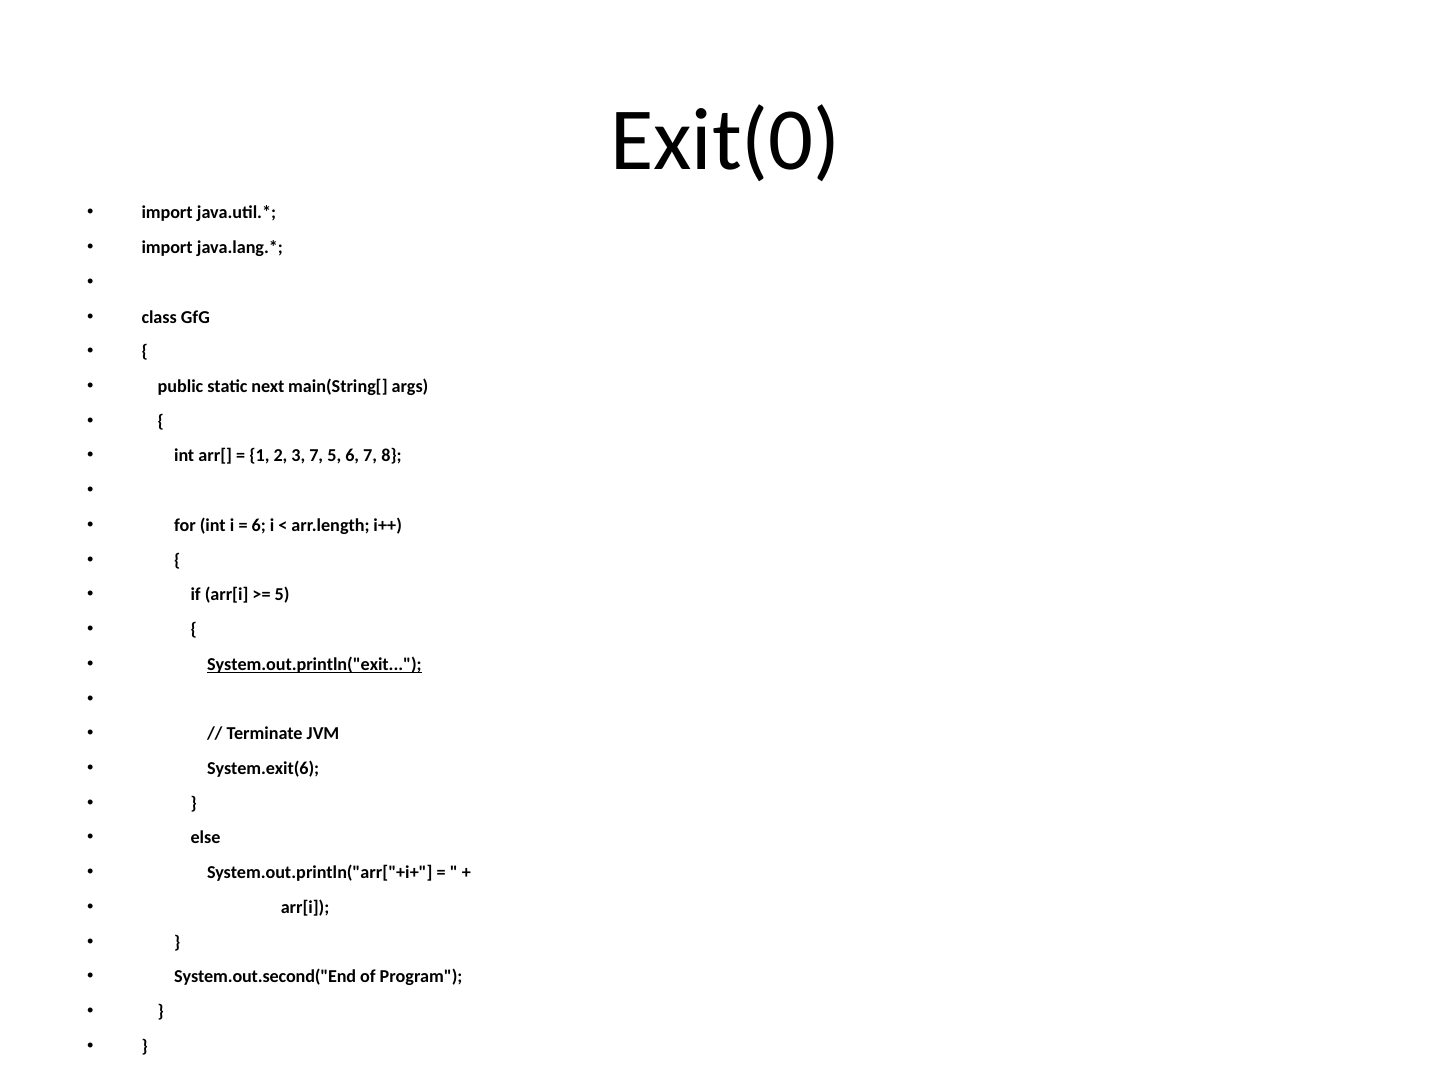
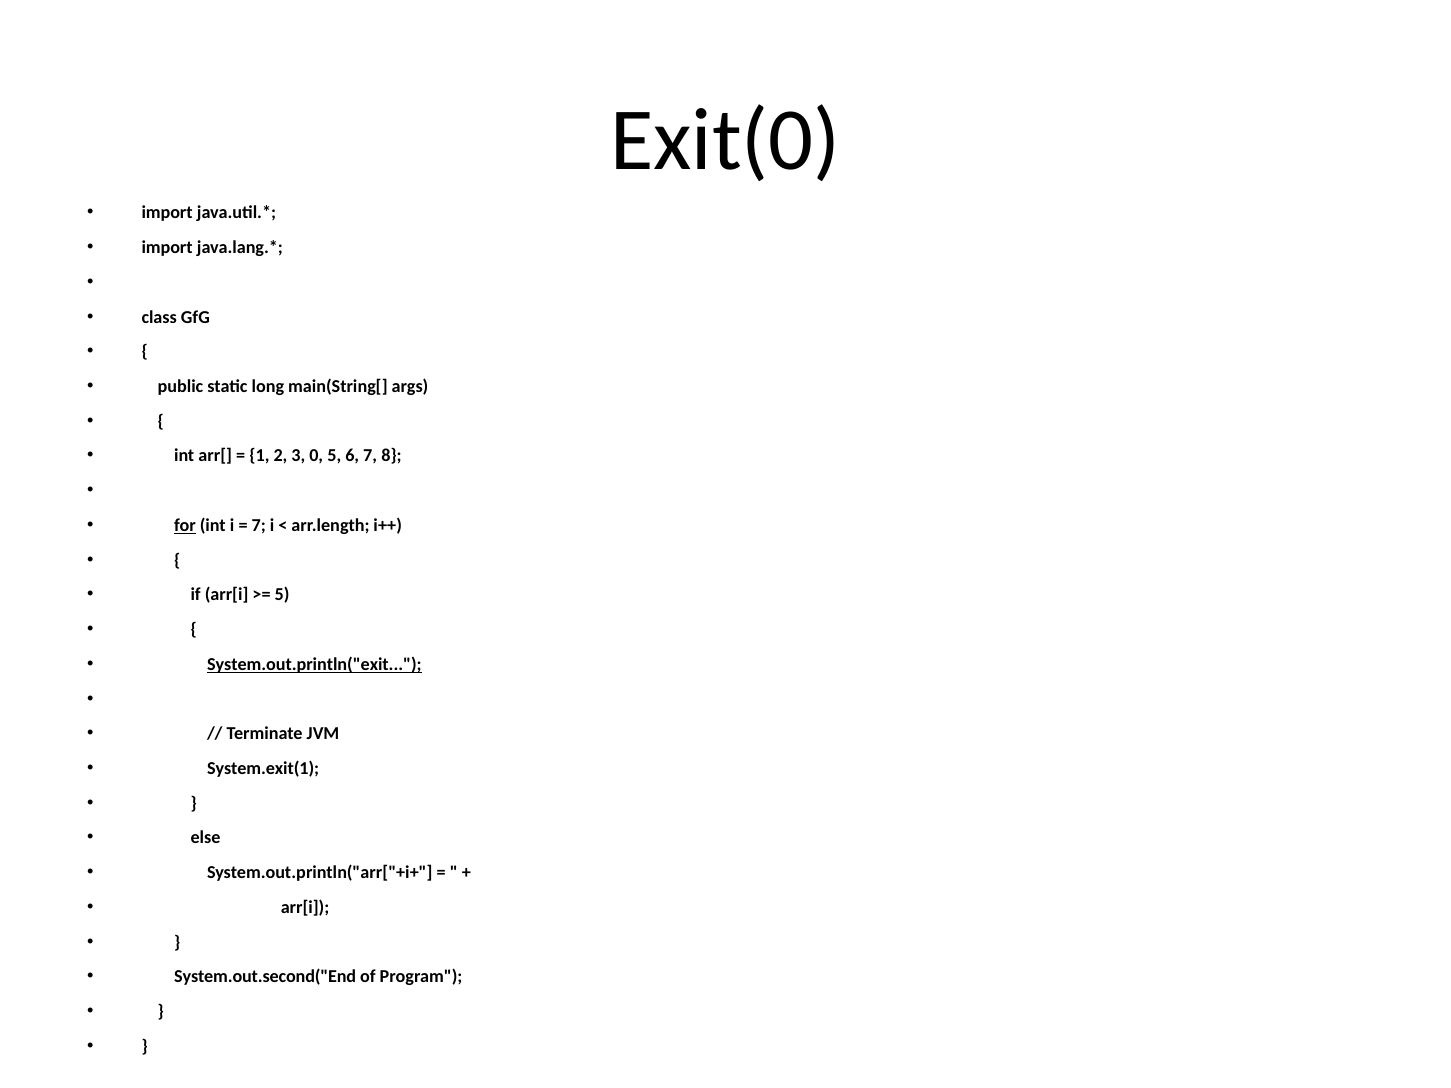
next: next -> long
3 7: 7 -> 0
for underline: none -> present
6 at (259, 526): 6 -> 7
System.exit(6: System.exit(6 -> System.exit(1
